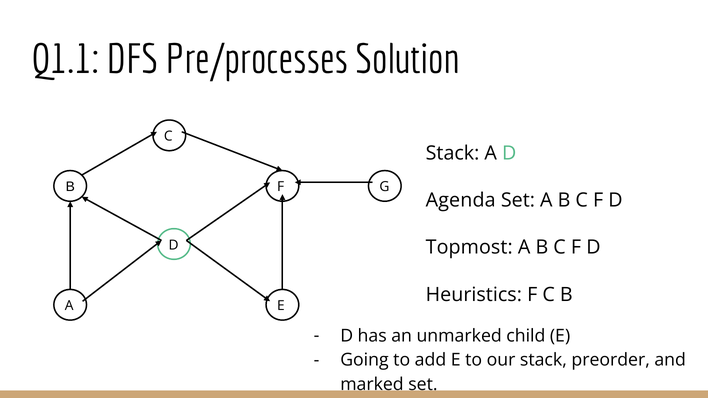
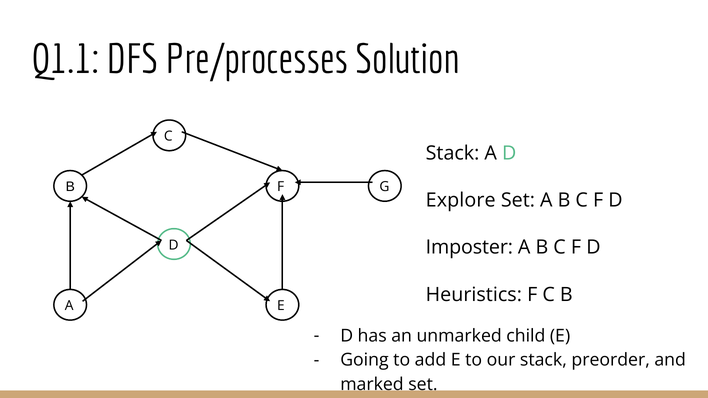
Agenda: Agenda -> Explore
Topmost: Topmost -> Imposter
